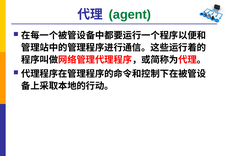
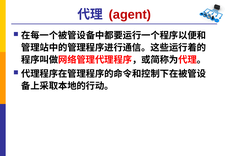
agent colour: green -> red
